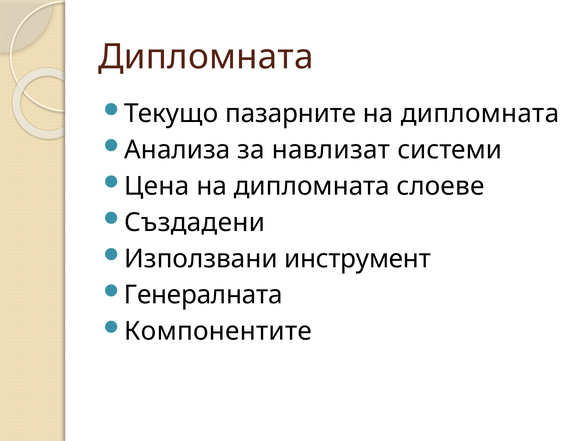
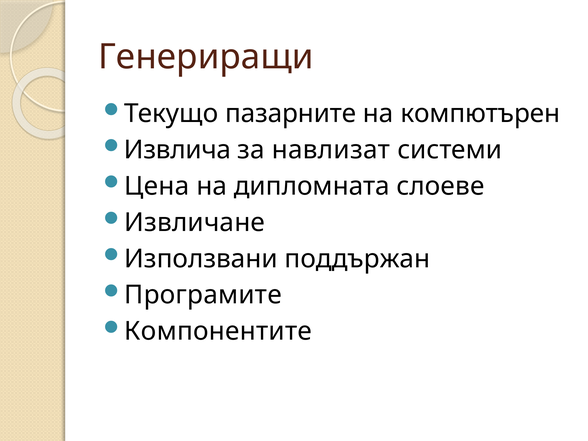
Дипломната at (206, 57): Дипломната -> Генериращи
дипломната at (480, 114): дипломната -> компютърен
Анализа: Анализа -> Извлича
Създадени: Създадени -> Извличане
инструмент: инструмент -> поддържан
Генералната: Генералната -> Програмите
